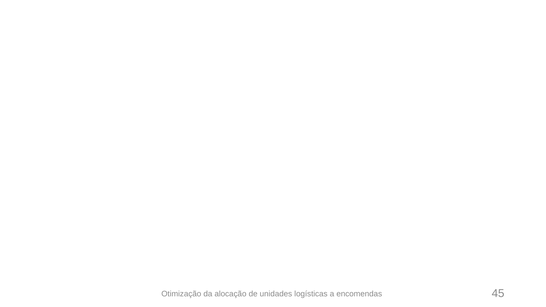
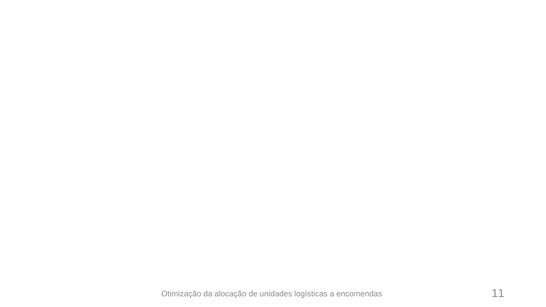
45: 45 -> 11
